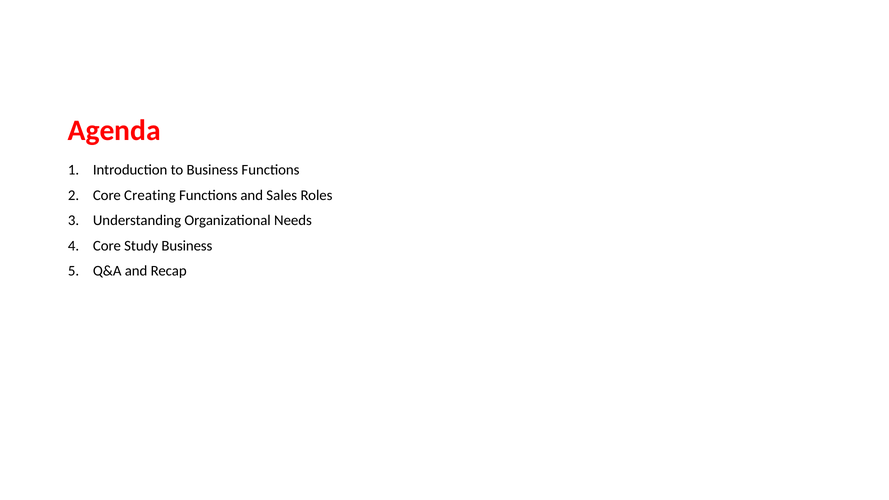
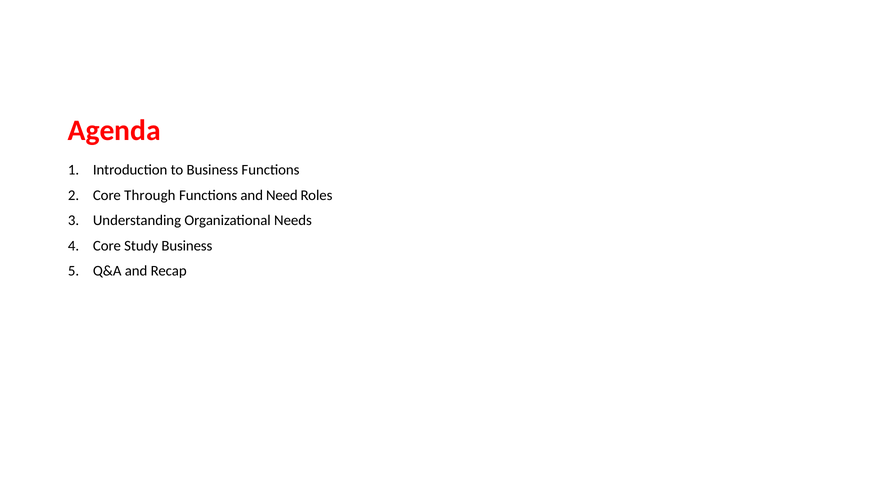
Creating: Creating -> Through
Sales: Sales -> Need
